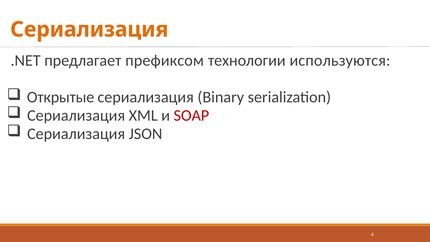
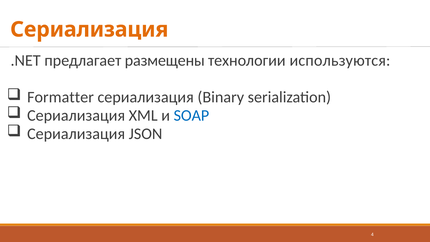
префиксом: префиксом -> размещены
Открытые: Открытые -> Formatter
SOAP colour: red -> blue
